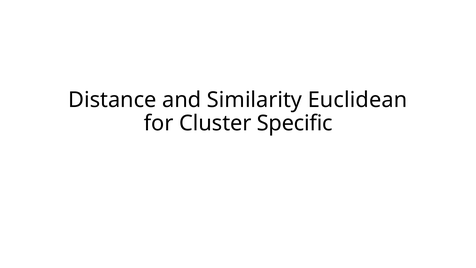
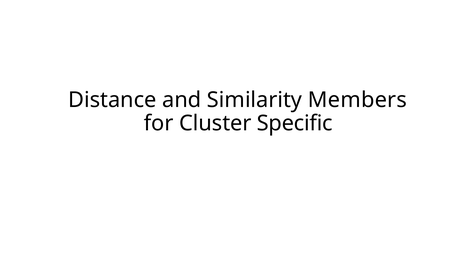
Euclidean: Euclidean -> Members
